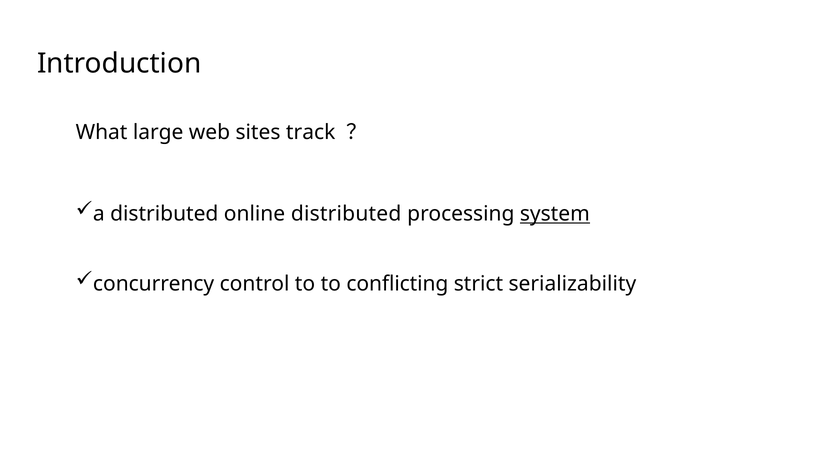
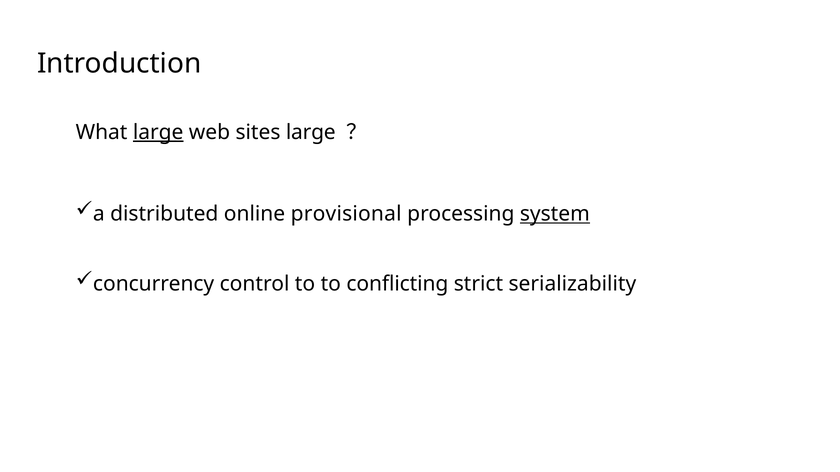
large at (158, 132) underline: none -> present
sites track: track -> large
online distributed: distributed -> provisional
